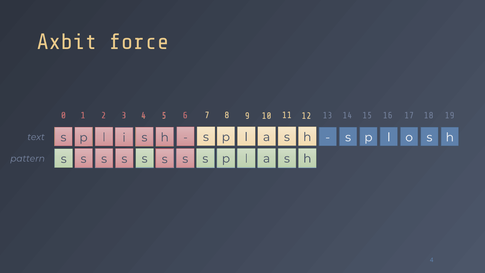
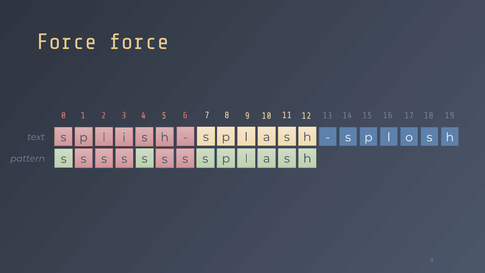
Axbit at (67, 42): Axbit -> Force
